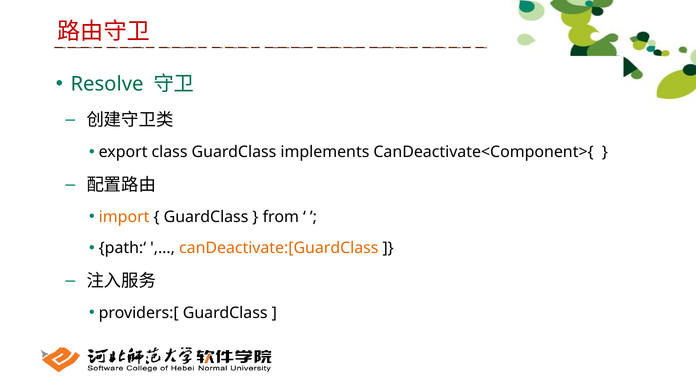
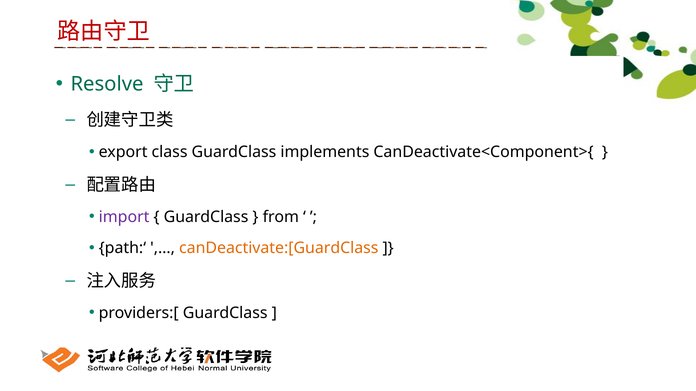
import colour: orange -> purple
